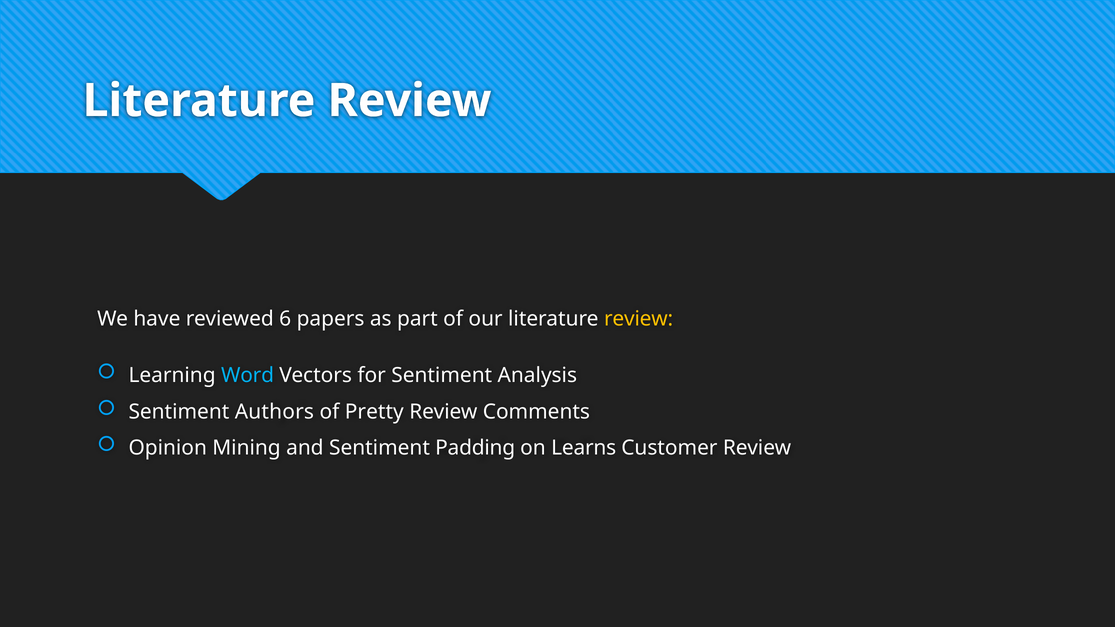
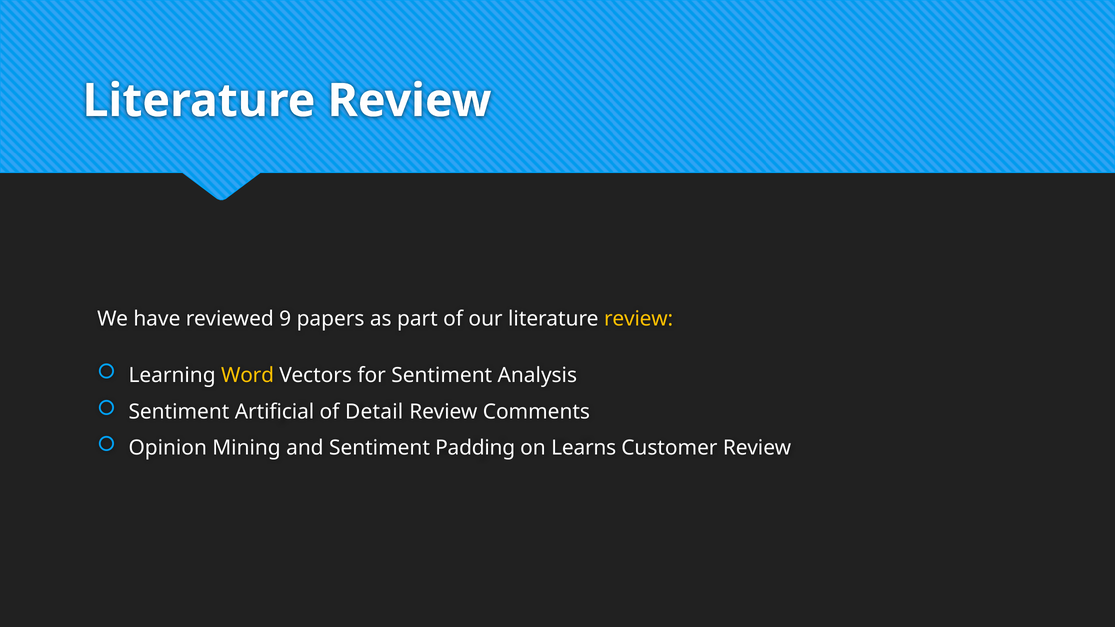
6: 6 -> 9
Word colour: light blue -> yellow
Authors: Authors -> Artificial
Pretty: Pretty -> Detail
